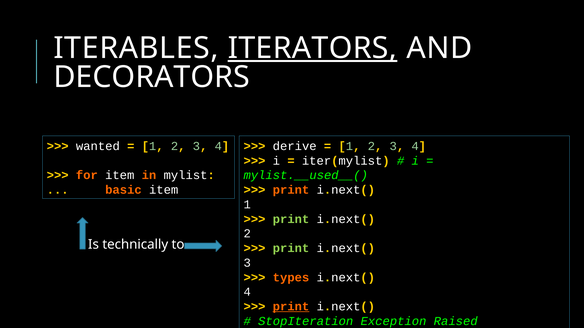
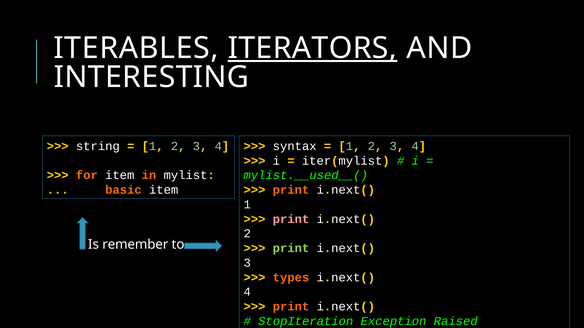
DECORATORS: DECORATORS -> INTERESTING
wanted: wanted -> string
derive: derive -> syntax
print at (291, 219) colour: light green -> pink
technically: technically -> remember
print at (291, 307) underline: present -> none
